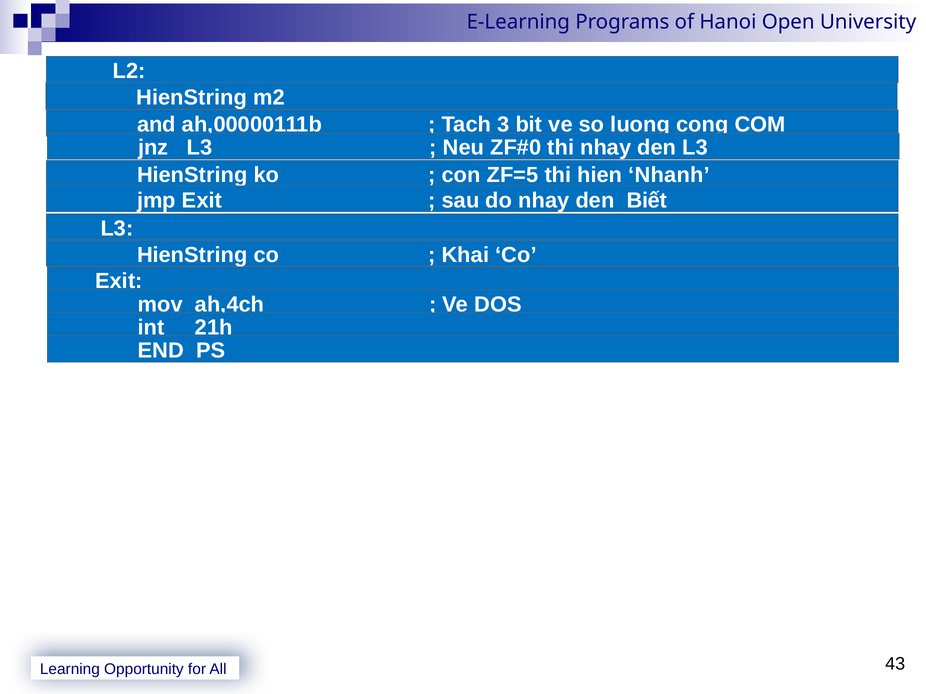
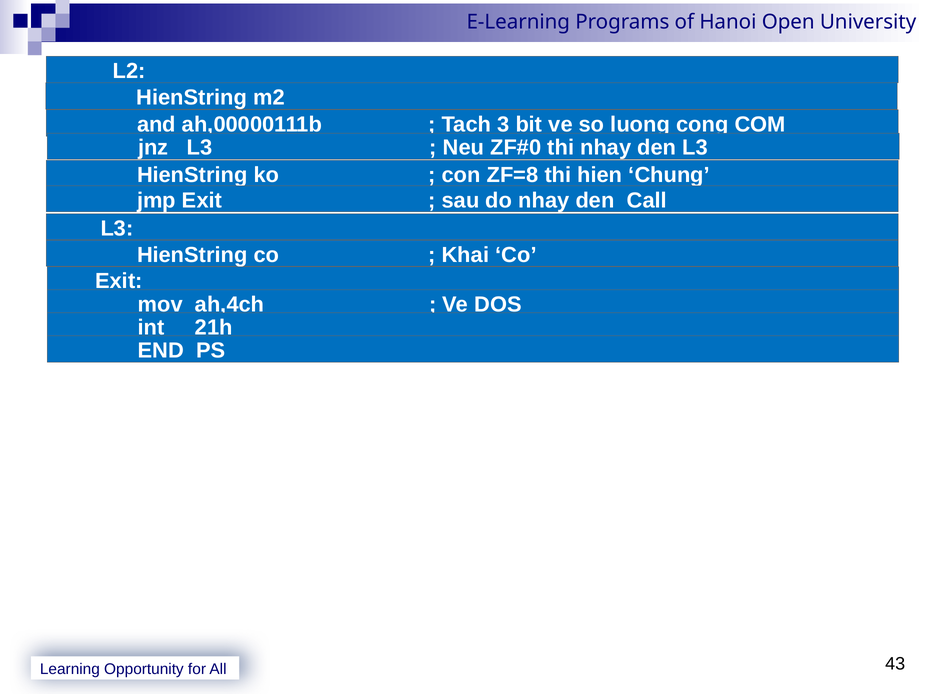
ZF=5: ZF=5 -> ZF=8
Nhanh: Nhanh -> Chung
Biết: Biết -> Call
